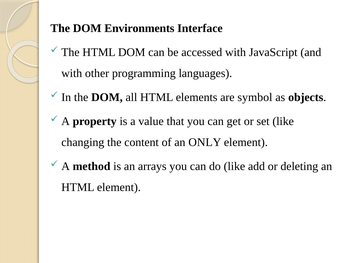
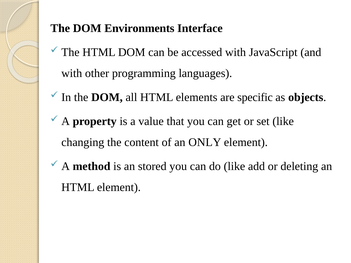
symbol: symbol -> specific
arrays: arrays -> stored
